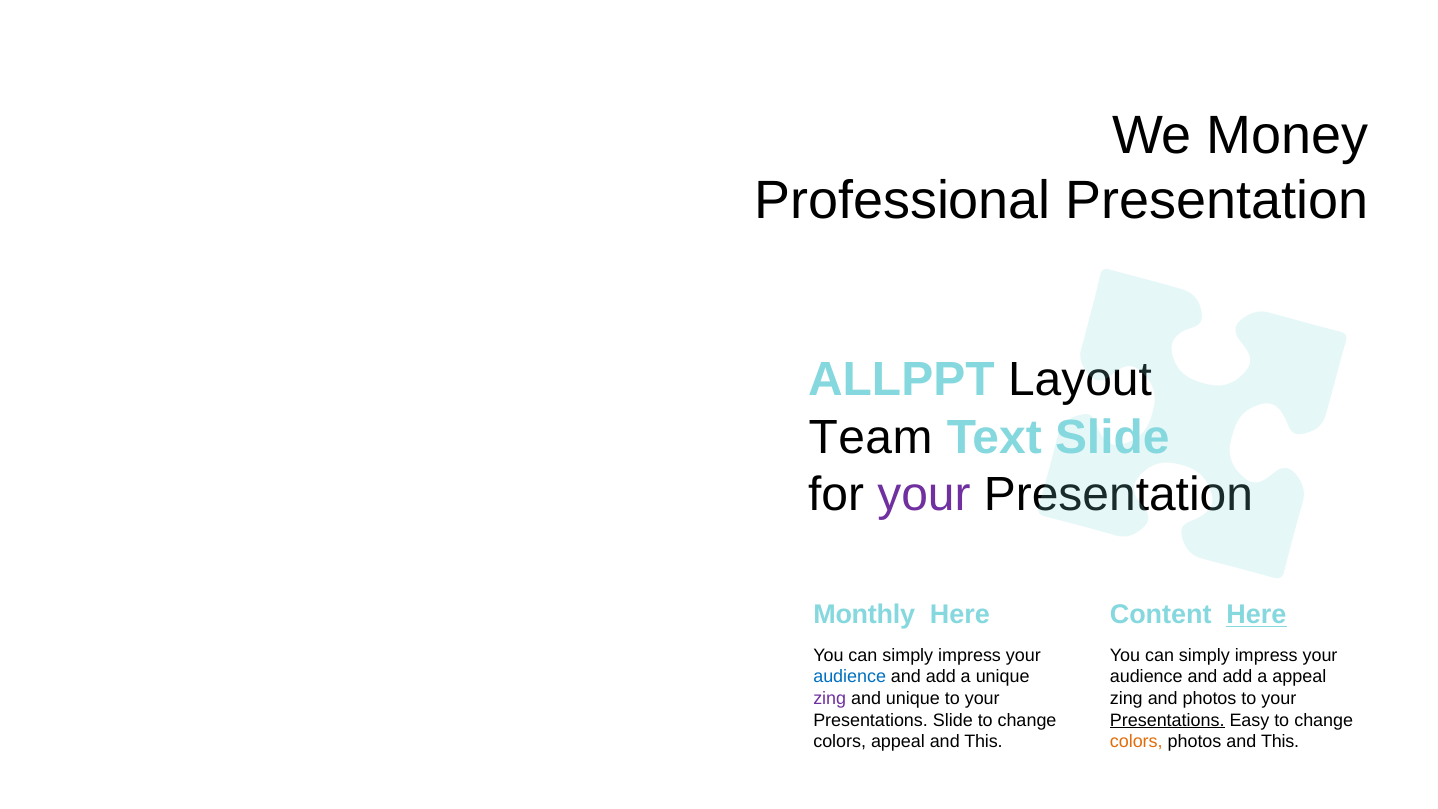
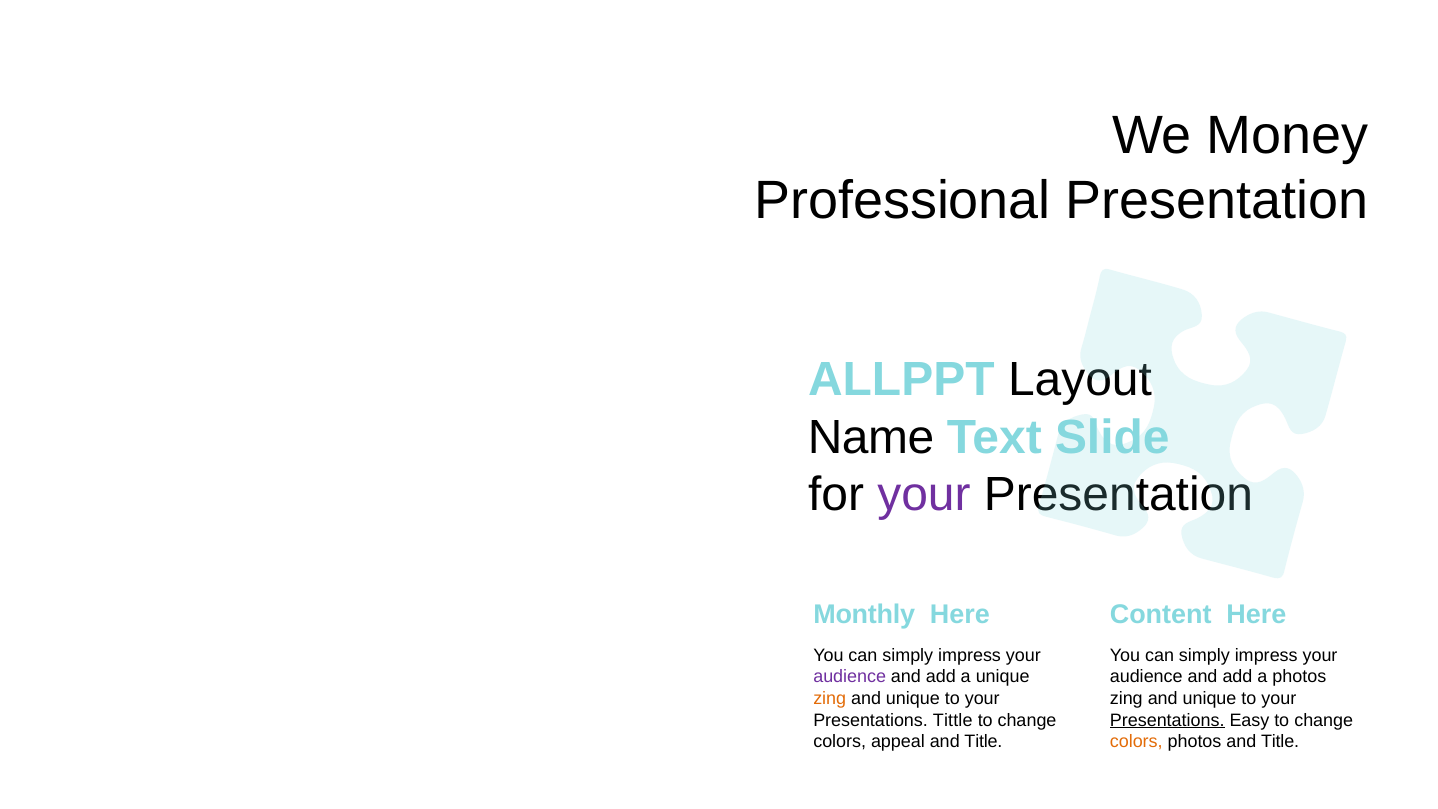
Team: Team -> Name
Here at (1256, 615) underline: present -> none
audience at (850, 677) colour: blue -> purple
a appeal: appeal -> photos
zing at (830, 699) colour: purple -> orange
photos at (1210, 699): photos -> unique
Presentations Slide: Slide -> Tittle
This at (983, 742): This -> Title
photos and This: This -> Title
